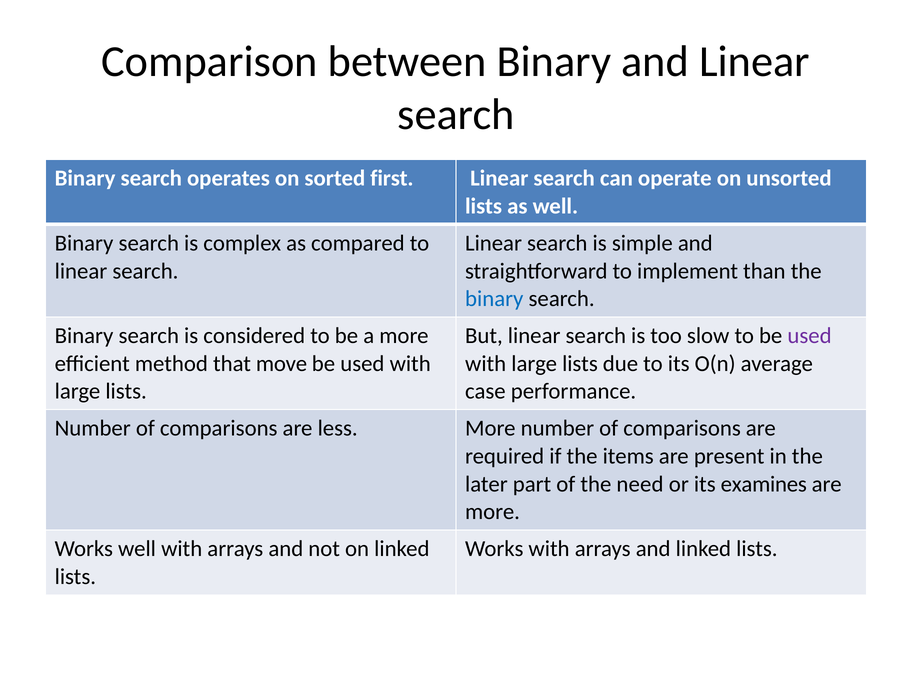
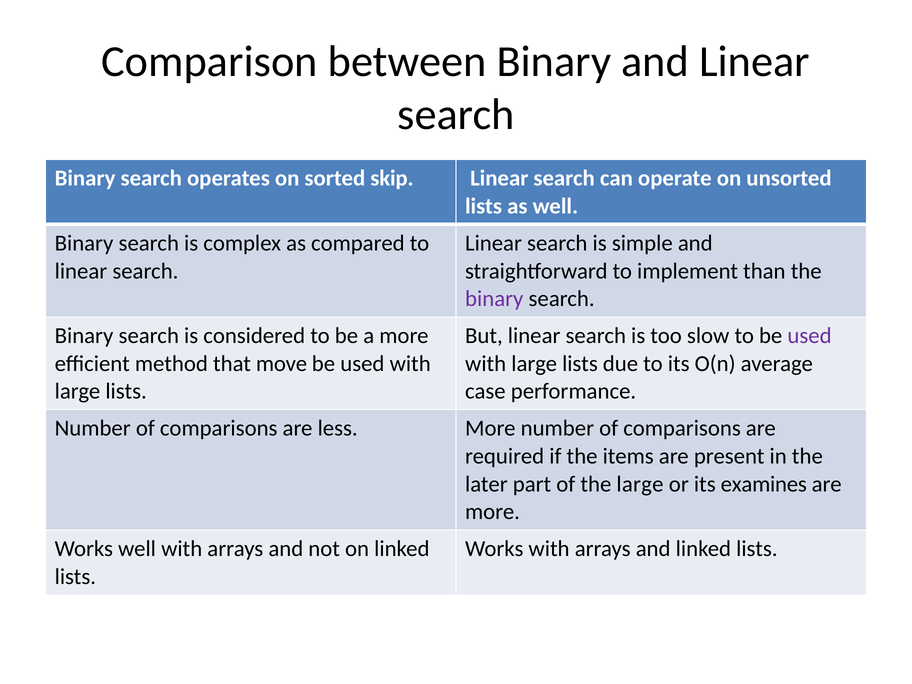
first: first -> skip
binary at (494, 299) colour: blue -> purple
the need: need -> large
